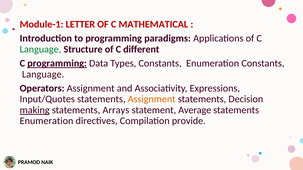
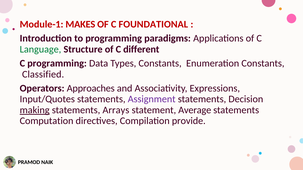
LETTER: LETTER -> MAKES
MATHEMATICAL: MATHEMATICAL -> FOUNDATIONAL
programming at (57, 63) underline: present -> none
Language at (43, 74): Language -> Classified
Operators Assignment: Assignment -> Approaches
Assignment at (152, 99) colour: orange -> purple
Enumeration at (47, 121): Enumeration -> Computation
